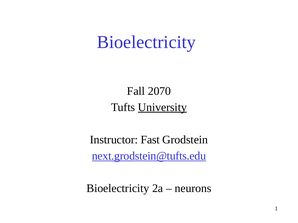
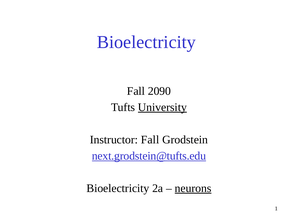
2070: 2070 -> 2090
Instructor Fast: Fast -> Fall
neurons underline: none -> present
